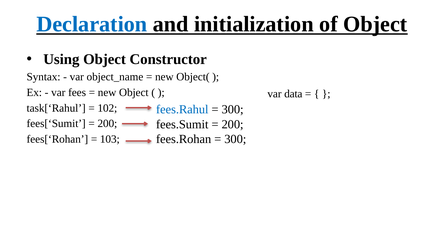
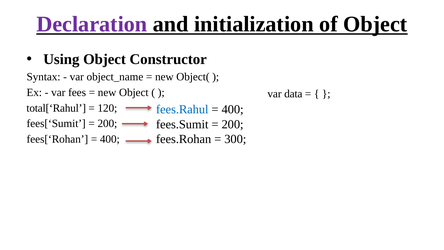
Declaration colour: blue -> purple
task[‘Rahul: task[‘Rahul -> total[‘Rahul
102: 102 -> 120
300 at (233, 109): 300 -> 400
103 at (110, 139): 103 -> 400
